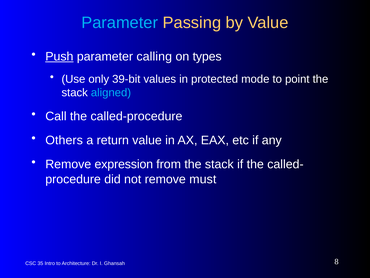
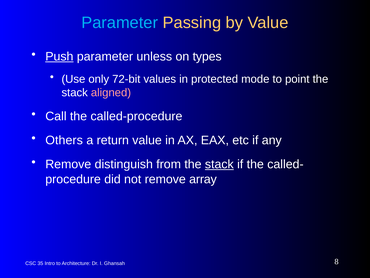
calling: calling -> unless
39-bit: 39-bit -> 72-bit
aligned colour: light blue -> pink
expression: expression -> distinguish
stack at (219, 164) underline: none -> present
must: must -> array
